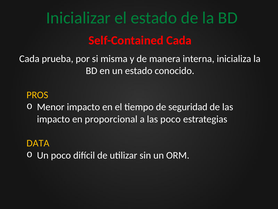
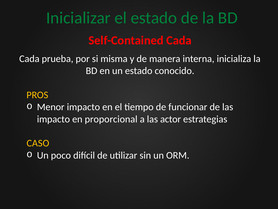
seguridad: seguridad -> funcionar
las poco: poco -> actor
DATA: DATA -> CASO
